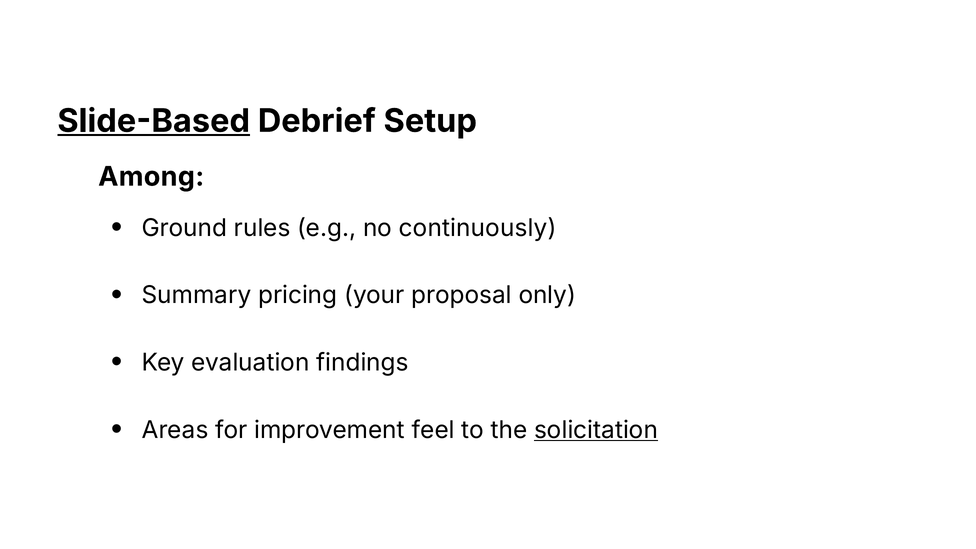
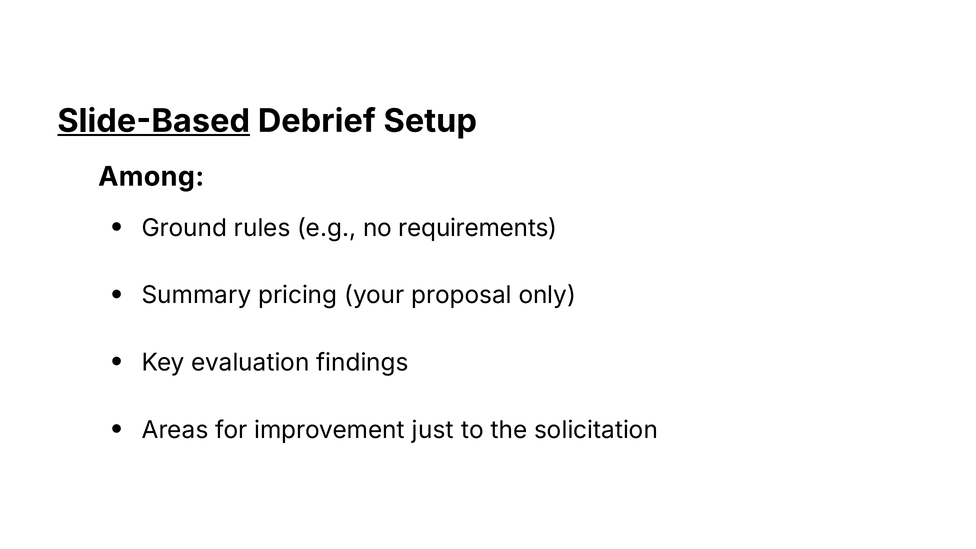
continuously: continuously -> requirements
feel: feel -> just
solicitation underline: present -> none
